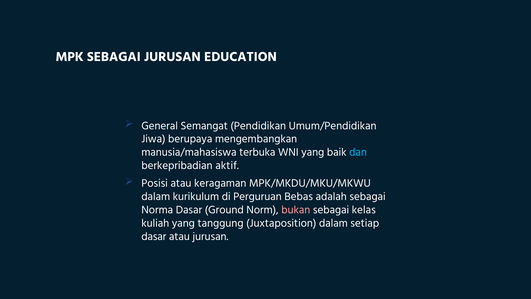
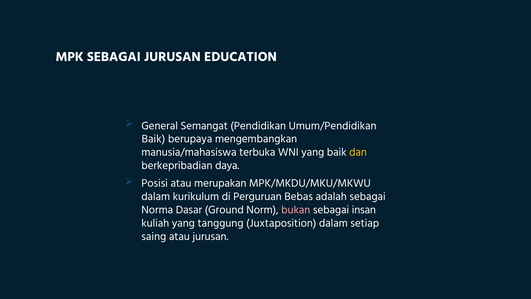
Jiwa at (153, 139): Jiwa -> Baik
dan colour: light blue -> yellow
aktif: aktif -> daya
keragaman: keragaman -> merupakan
kelas: kelas -> insan
dasar at (154, 236): dasar -> saing
